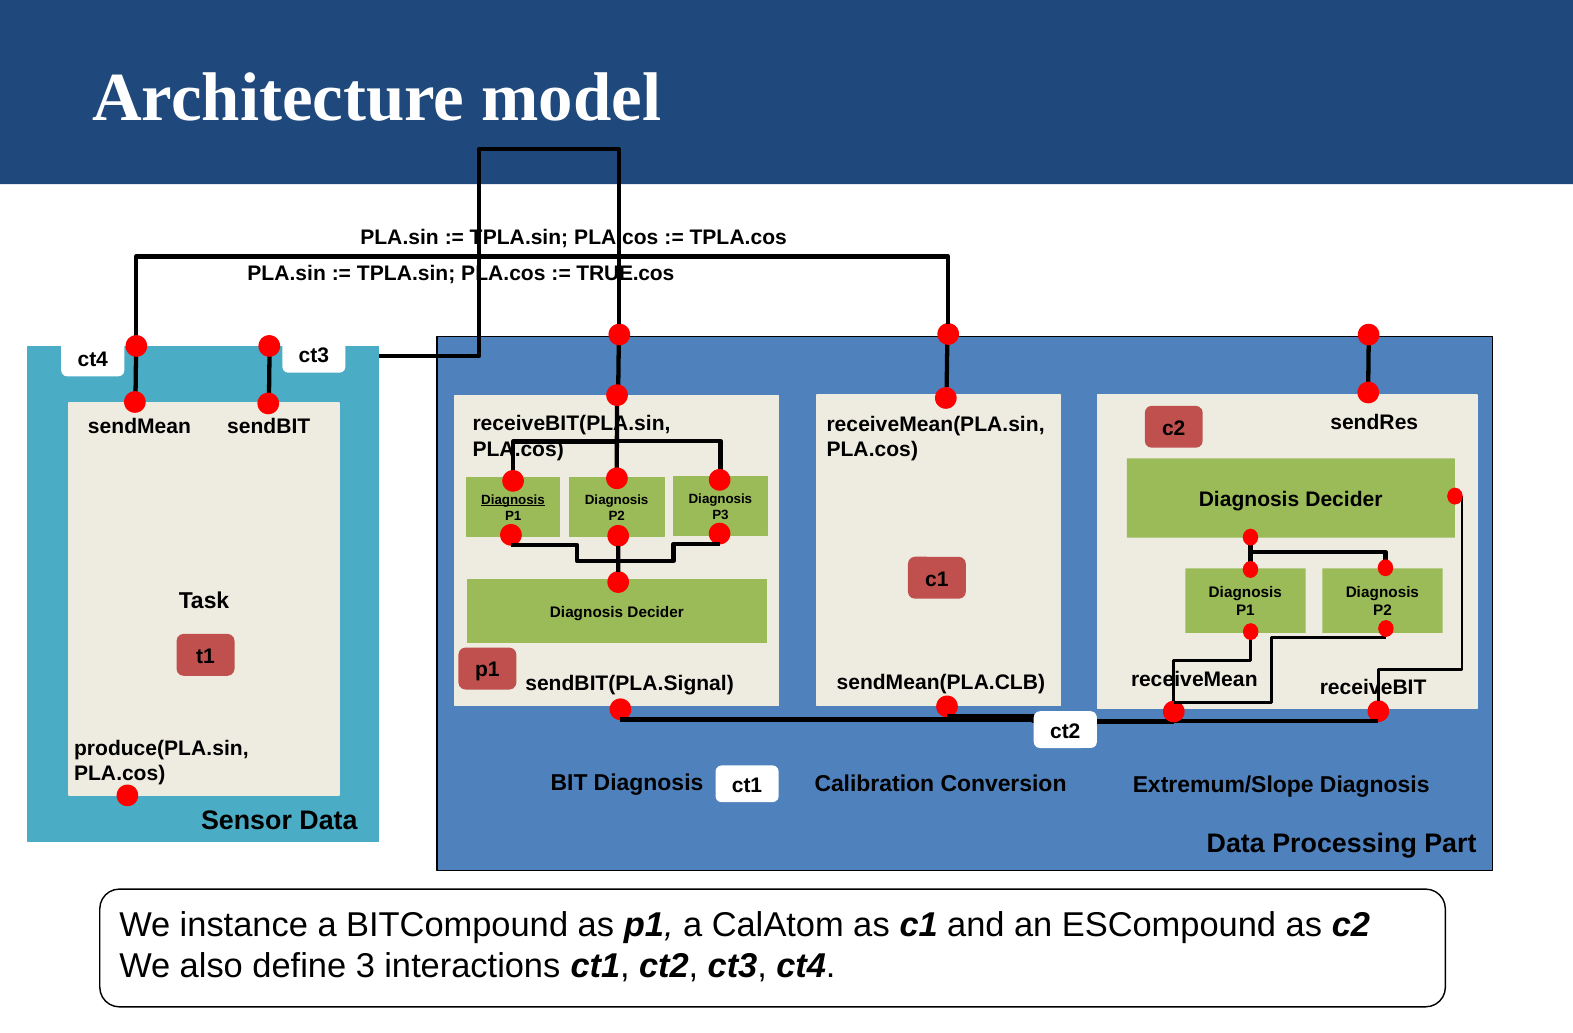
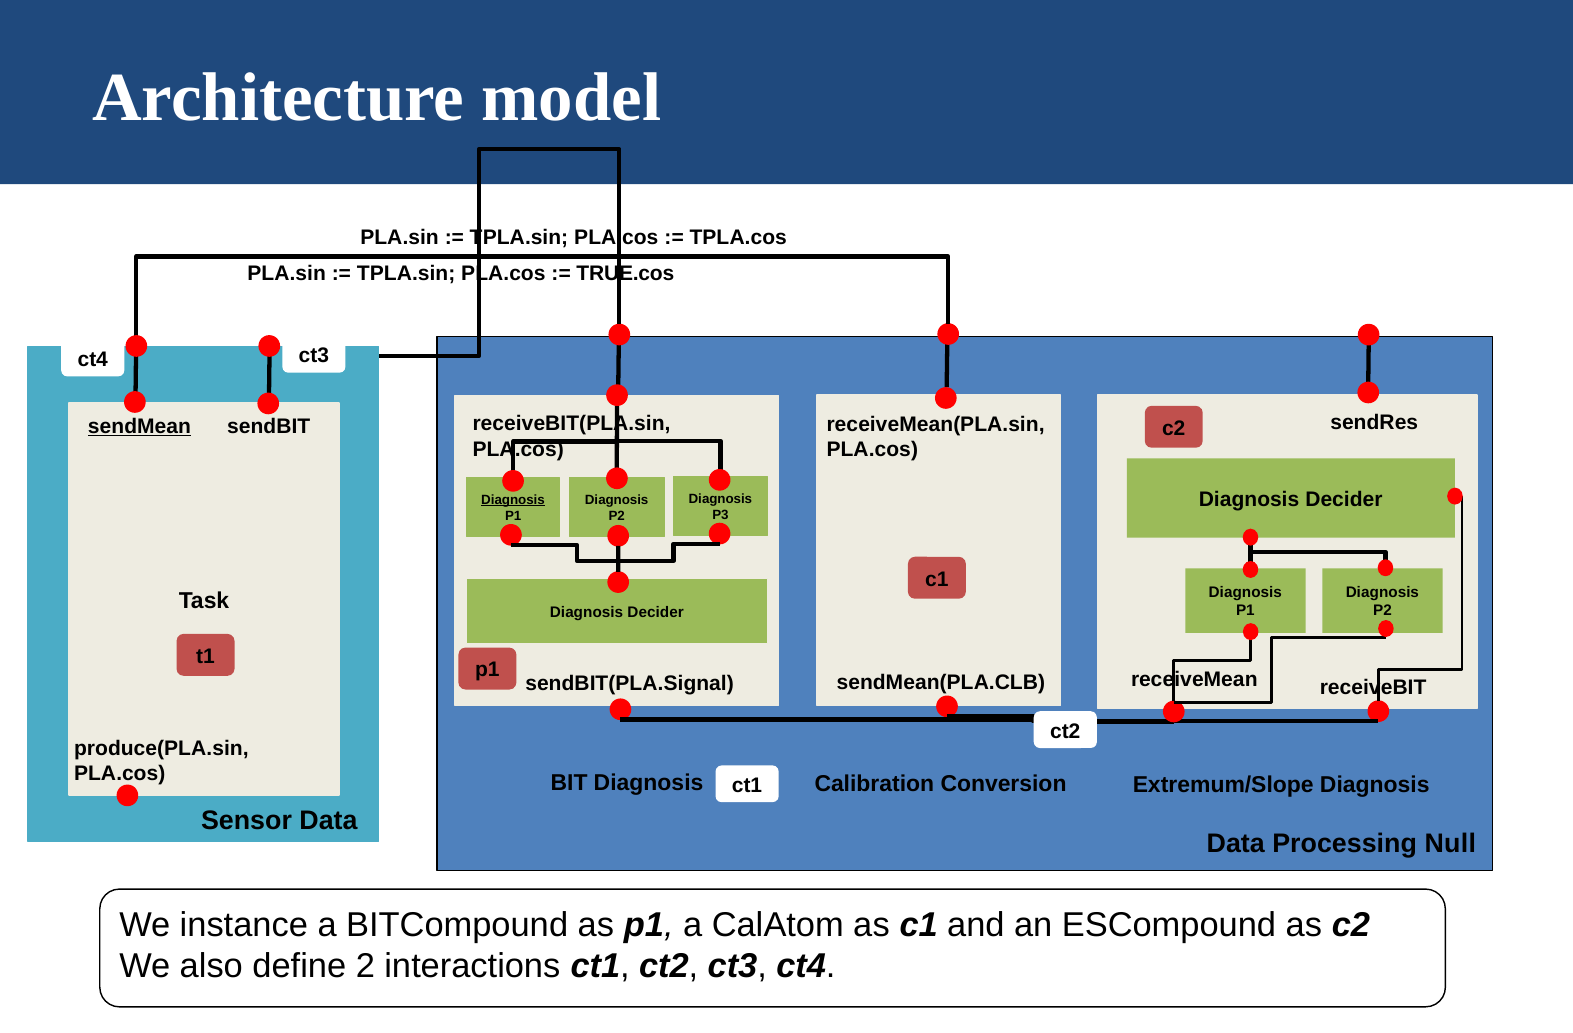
sendMean underline: none -> present
Part: Part -> Null
3: 3 -> 2
